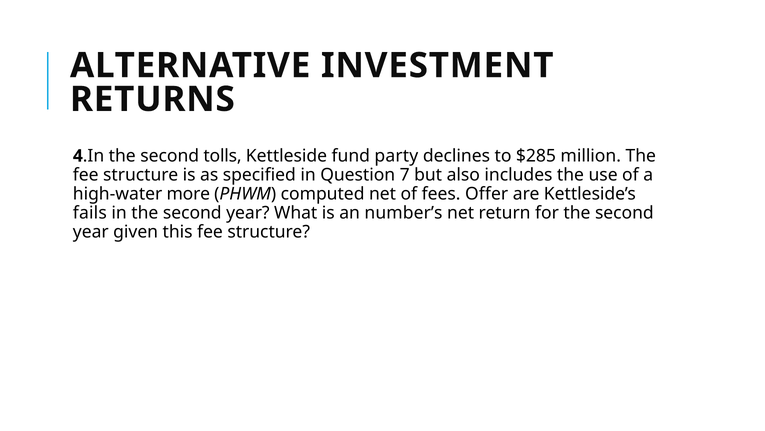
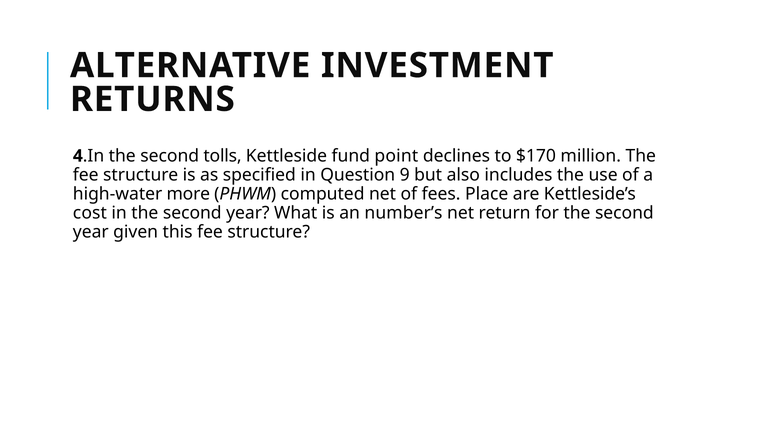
party: party -> point
$285: $285 -> $170
7: 7 -> 9
Offer: Offer -> Place
fails: fails -> cost
